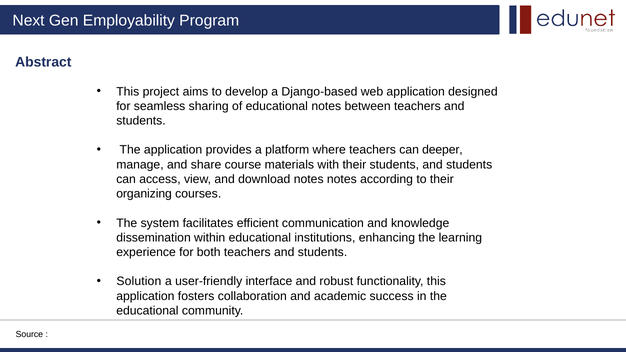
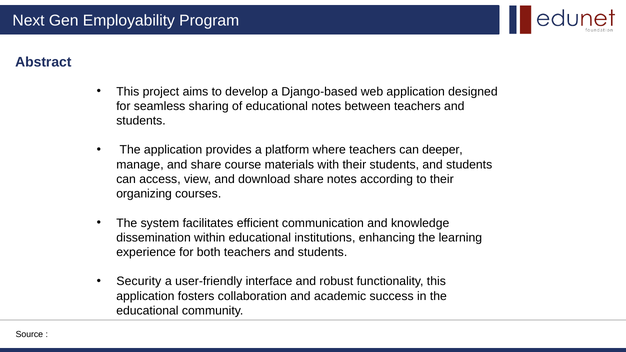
download notes: notes -> share
Solution: Solution -> Security
